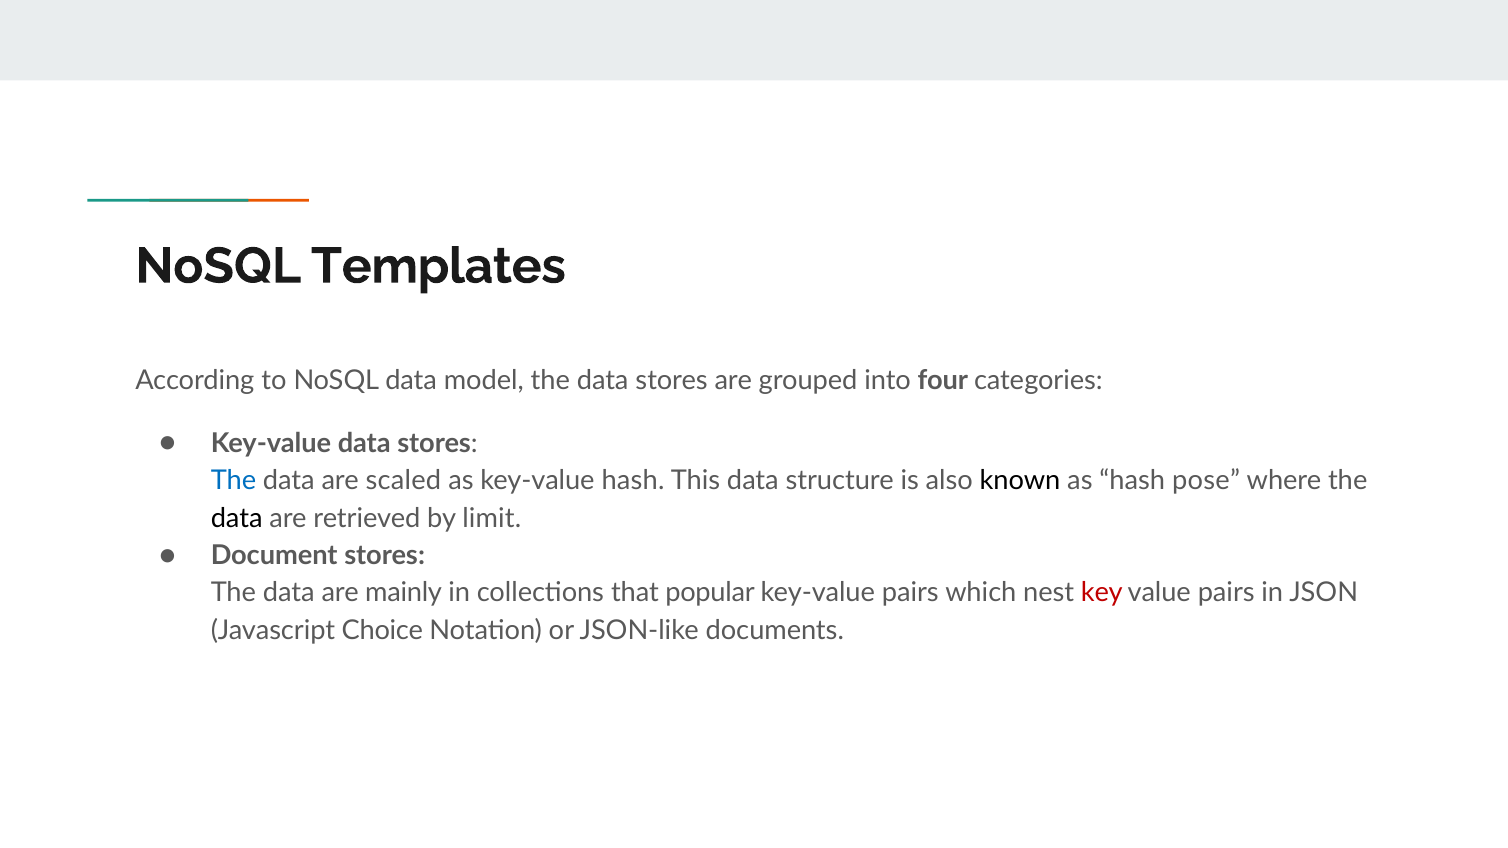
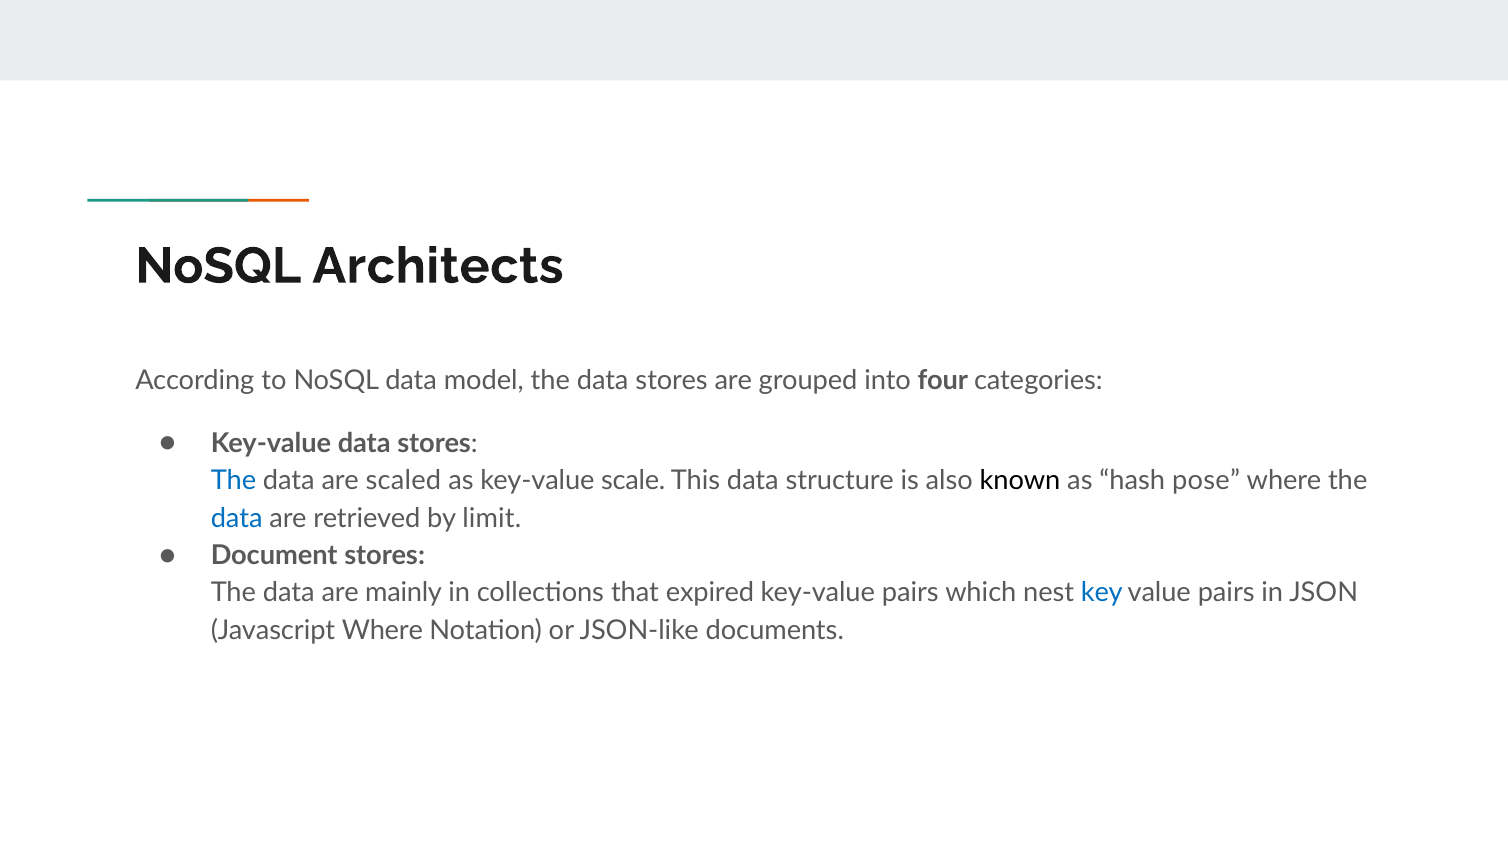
Templates: Templates -> Architects
key-value hash: hash -> scale
data at (237, 518) colour: black -> blue
popular: popular -> expired
key colour: red -> blue
Javascript Choice: Choice -> Where
